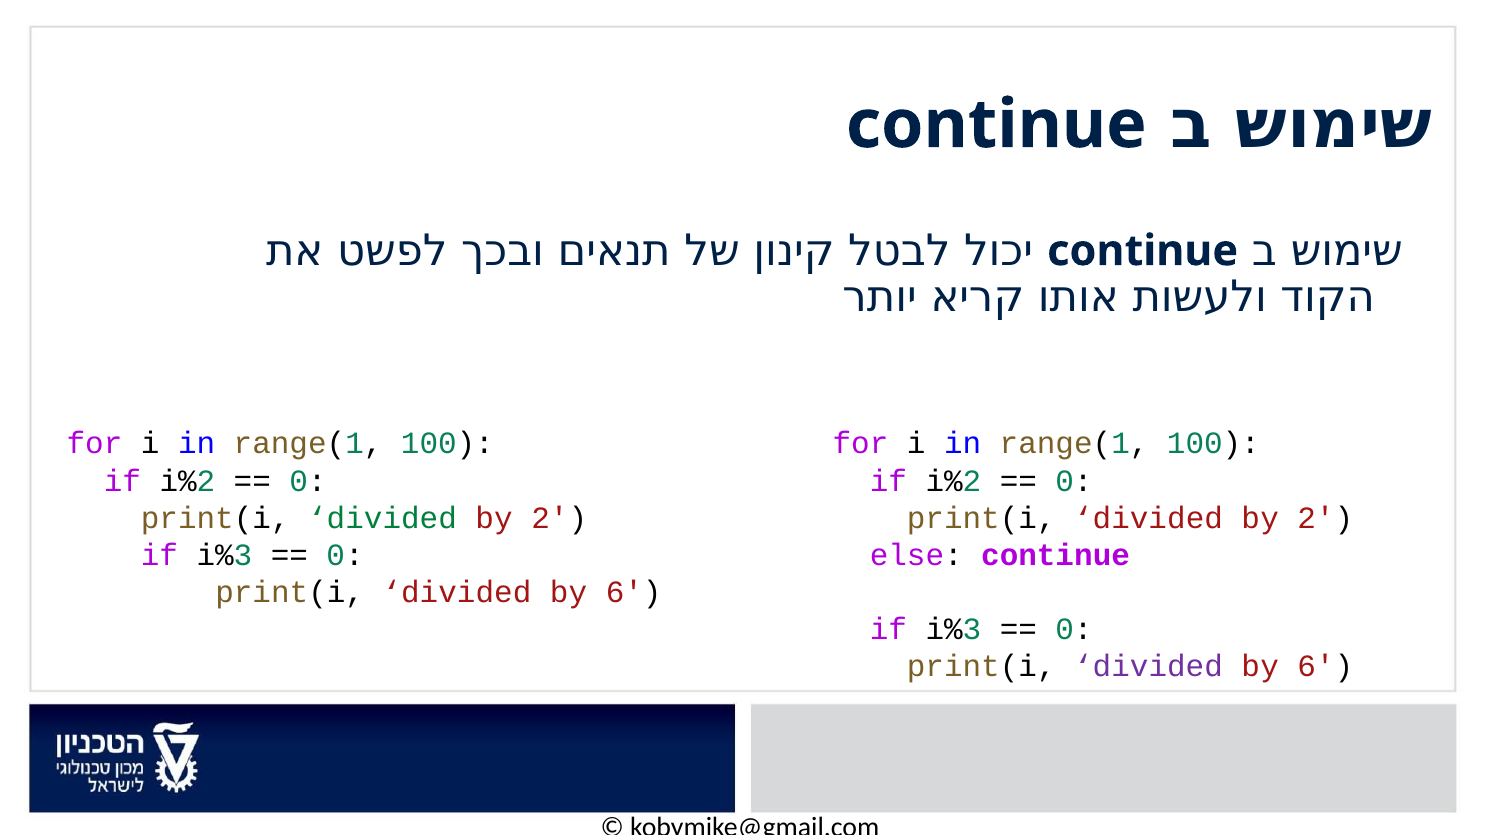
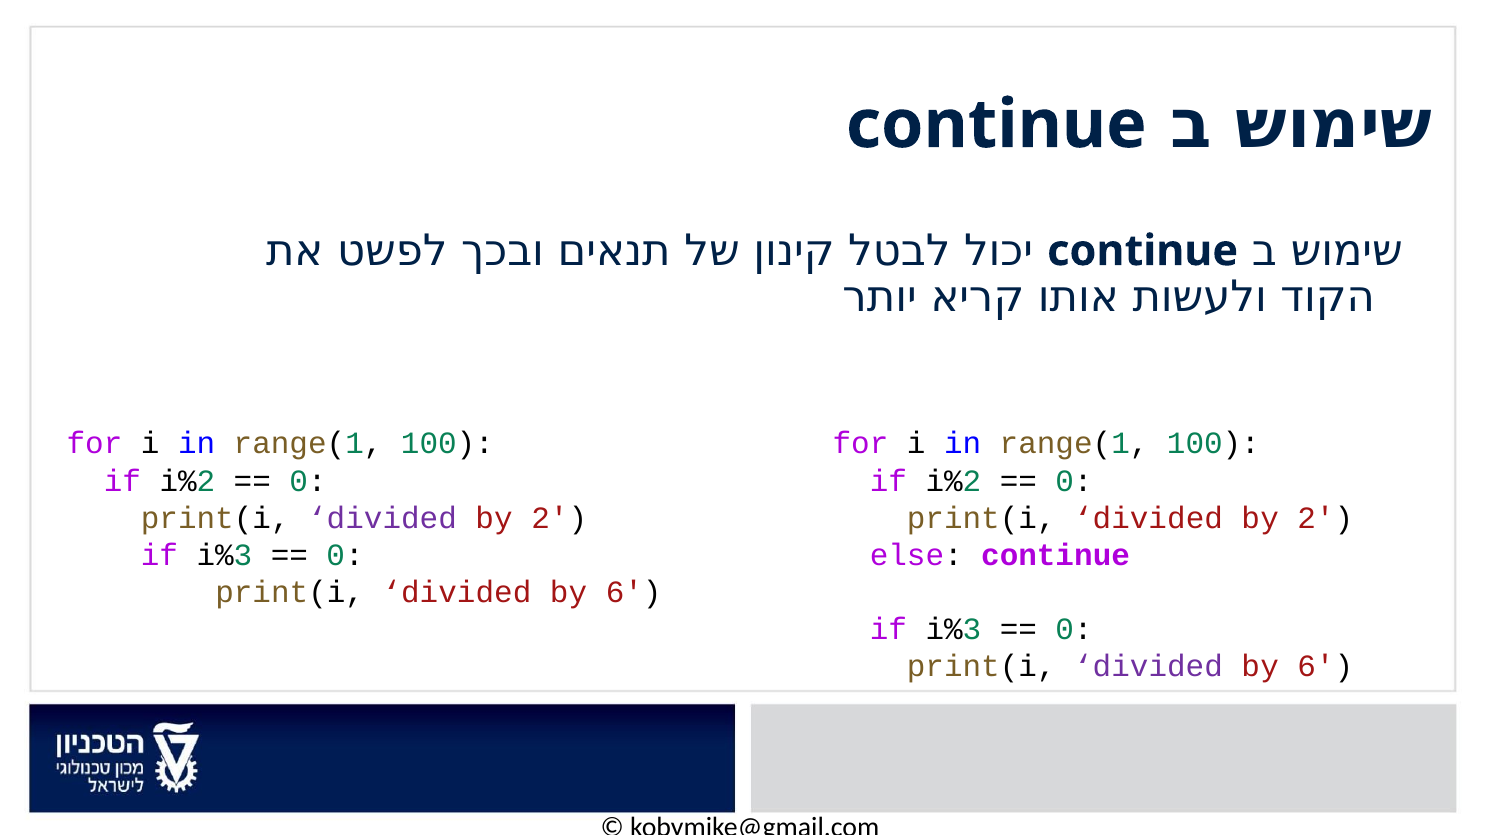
divided at (382, 518) colour: green -> purple
